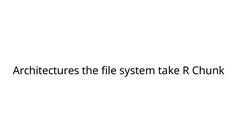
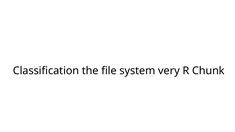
Architectures: Architectures -> Classification
take: take -> very
